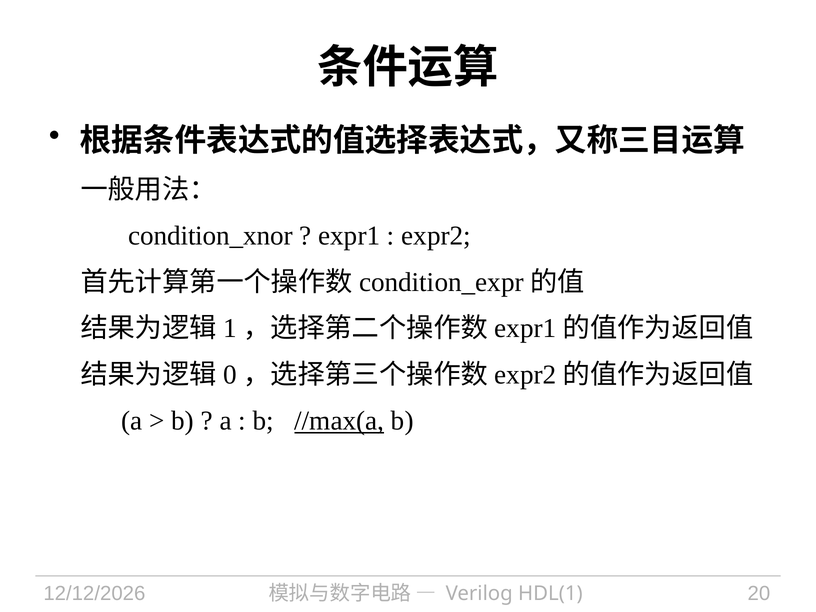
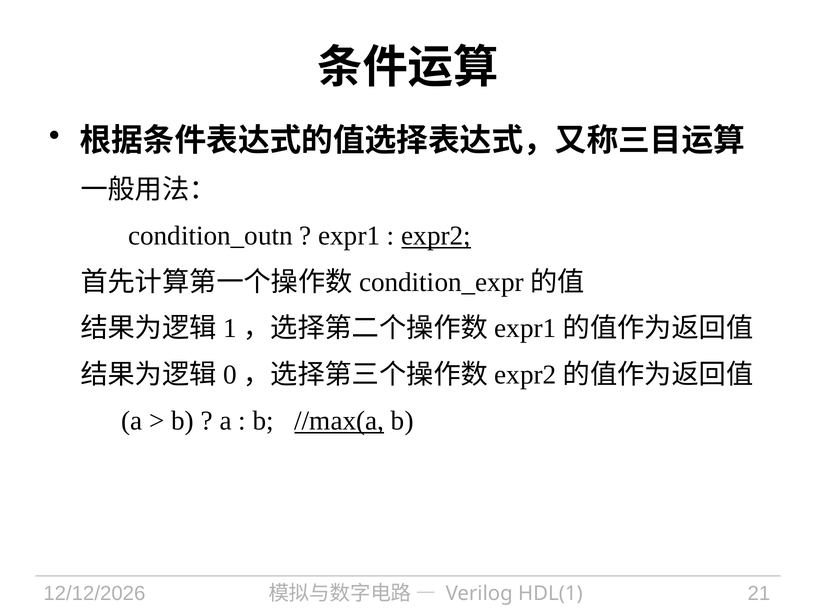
condition_xnor: condition_xnor -> condition_outn
expr2 underline: none -> present
20: 20 -> 21
